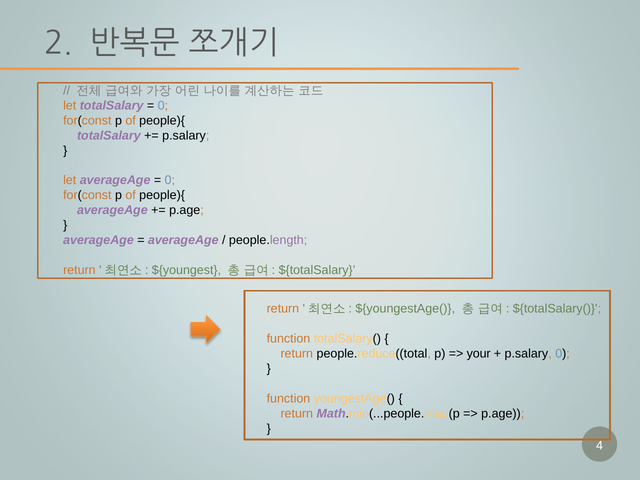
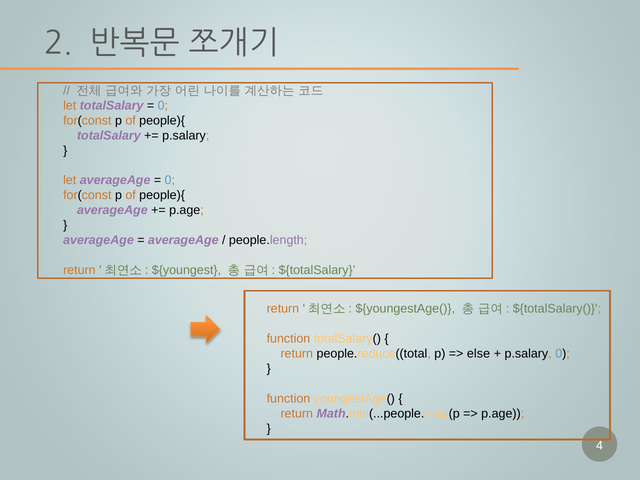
your: your -> else
